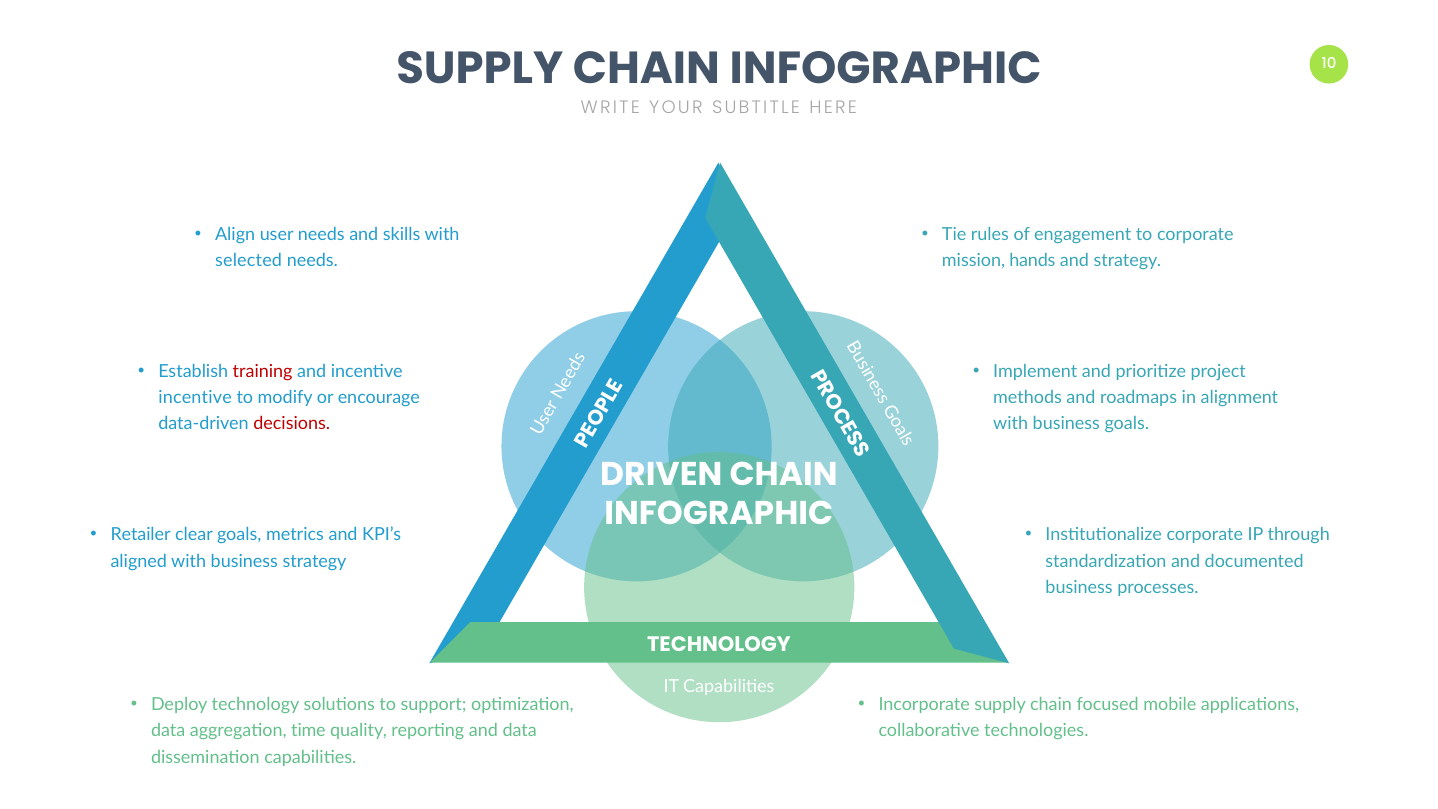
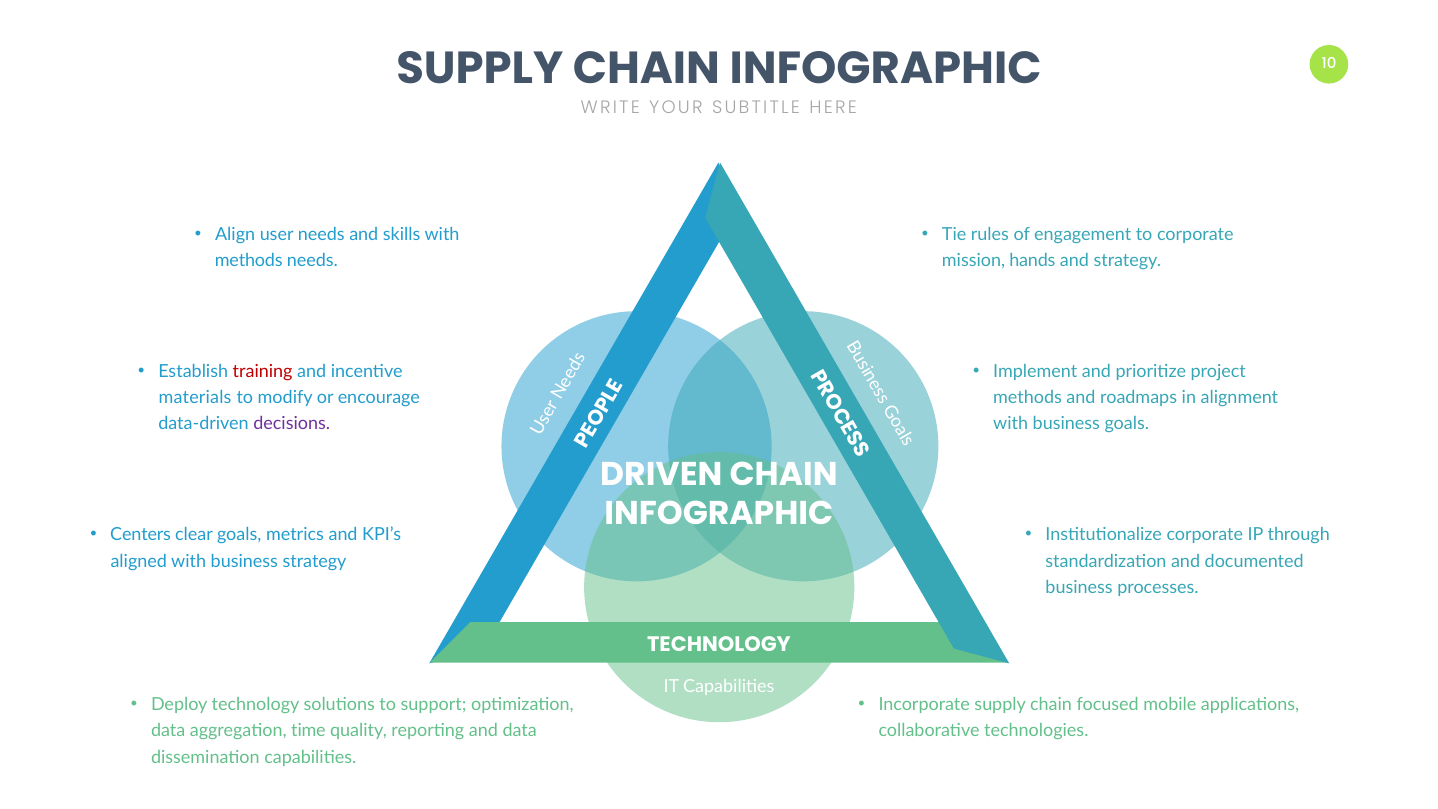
selected at (249, 261): selected -> methods
incentive at (195, 398): incentive -> materials
decisions colour: red -> purple
Retailer: Retailer -> Centers
